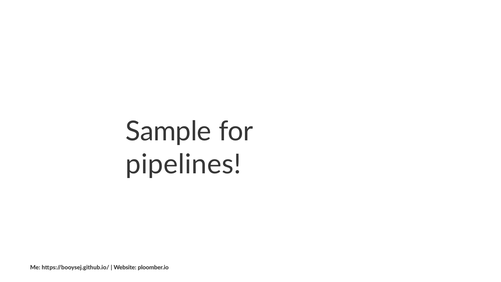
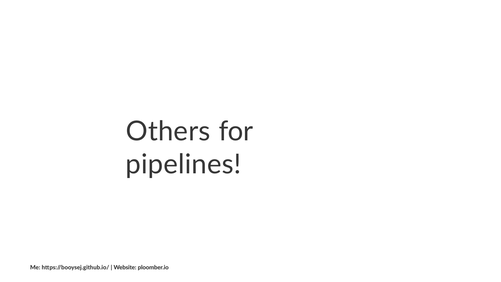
Sample: Sample -> Others
